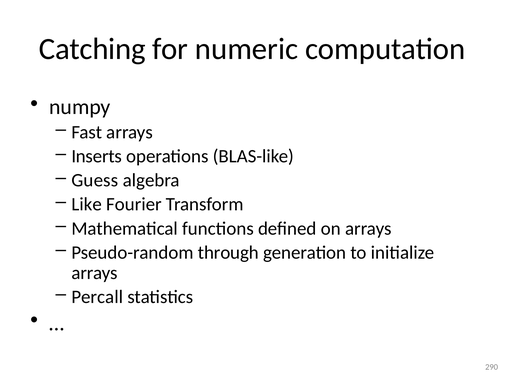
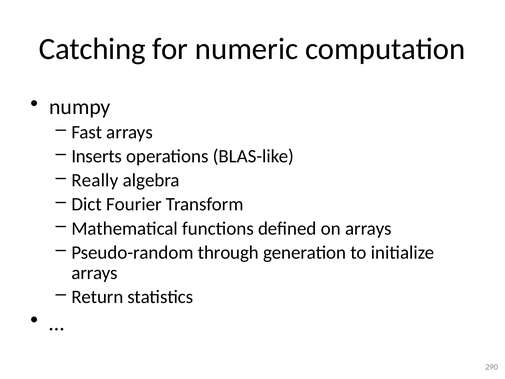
Guess: Guess -> Really
Like: Like -> Dict
Percall: Percall -> Return
